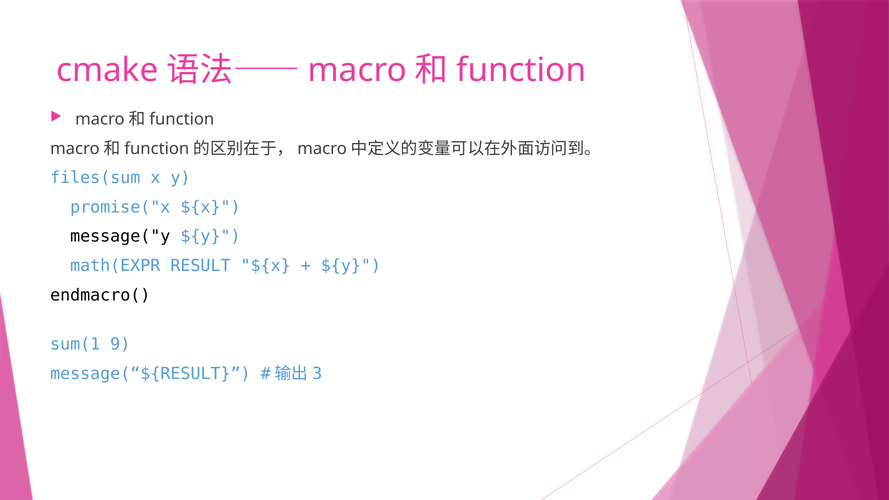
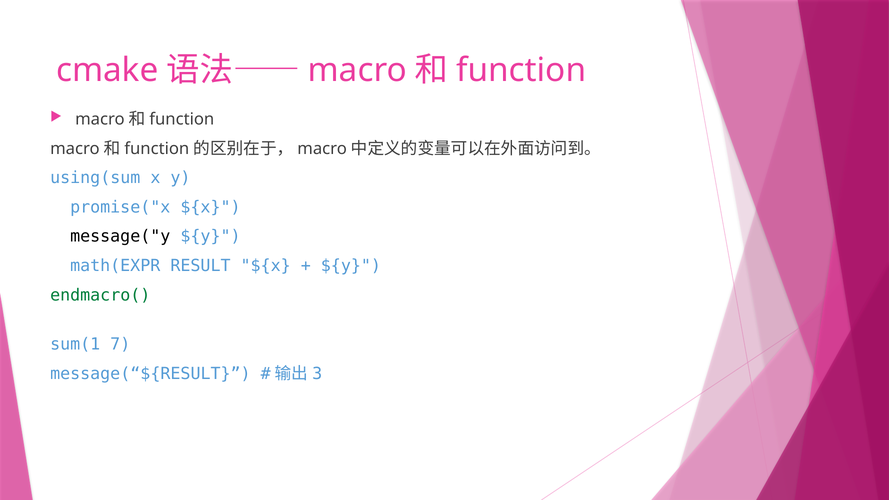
files(sum: files(sum -> using(sum
endmacro( colour: black -> green
9: 9 -> 7
